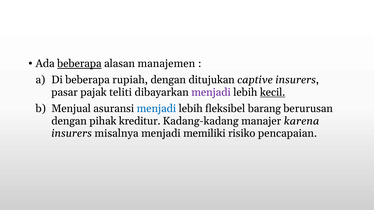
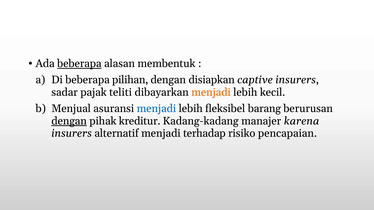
manajemen: manajemen -> membentuk
rupiah: rupiah -> pilihan
ditujukan: ditujukan -> disiapkan
pasar: pasar -> sadar
menjadi at (211, 92) colour: purple -> orange
kecil underline: present -> none
dengan at (69, 121) underline: none -> present
misalnya: misalnya -> alternatif
memiliki: memiliki -> terhadap
